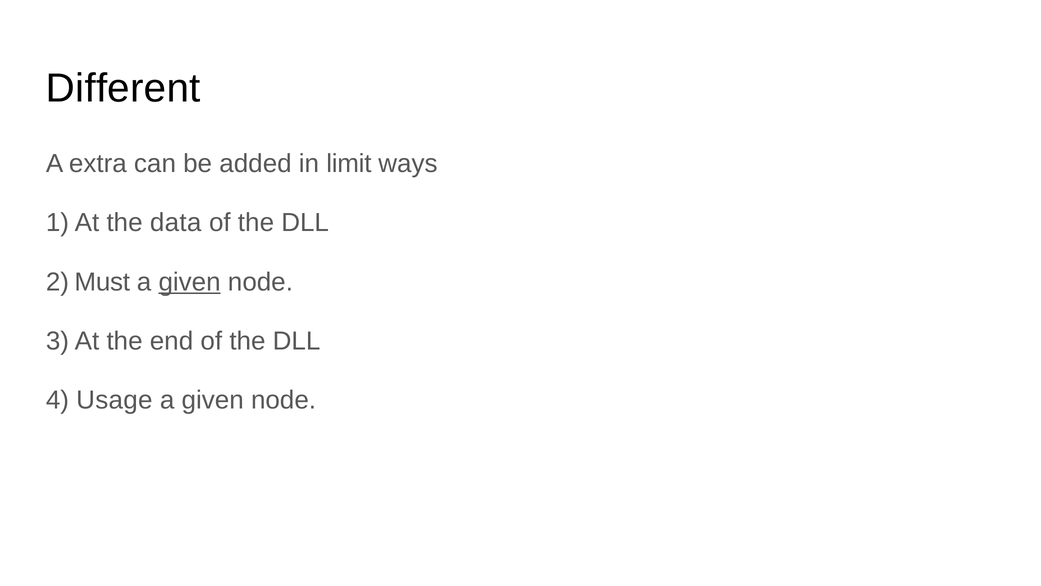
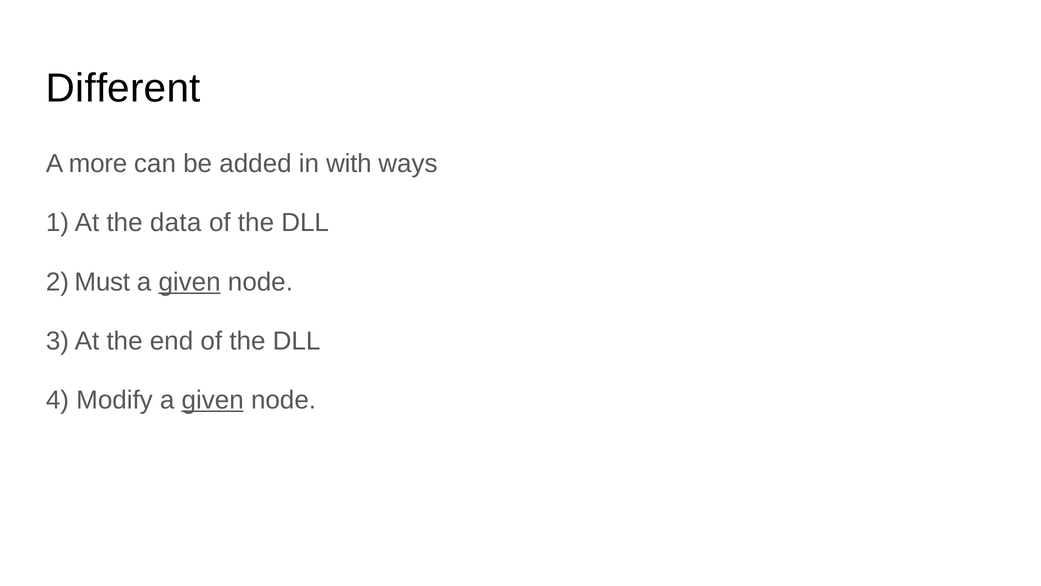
extra: extra -> more
limit: limit -> with
Usage: Usage -> Modify
given at (213, 400) underline: none -> present
